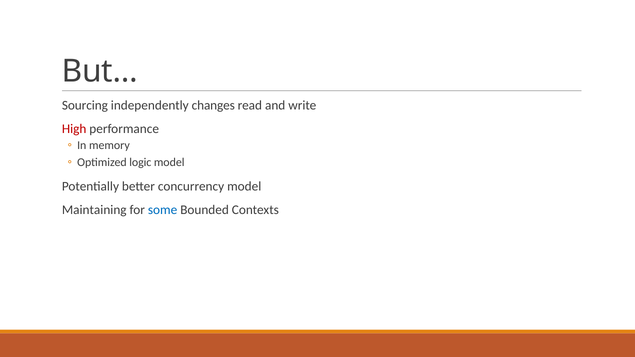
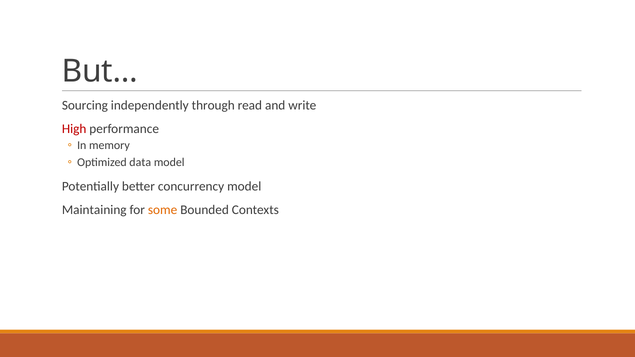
changes: changes -> through
logic: logic -> data
some colour: blue -> orange
